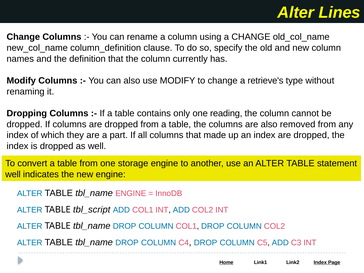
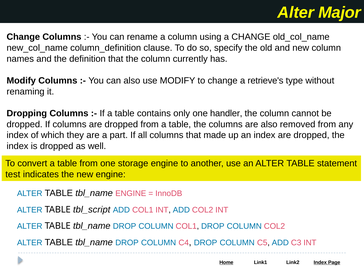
Lines: Lines -> Major
reading: reading -> handler
well at (13, 174): well -> test
